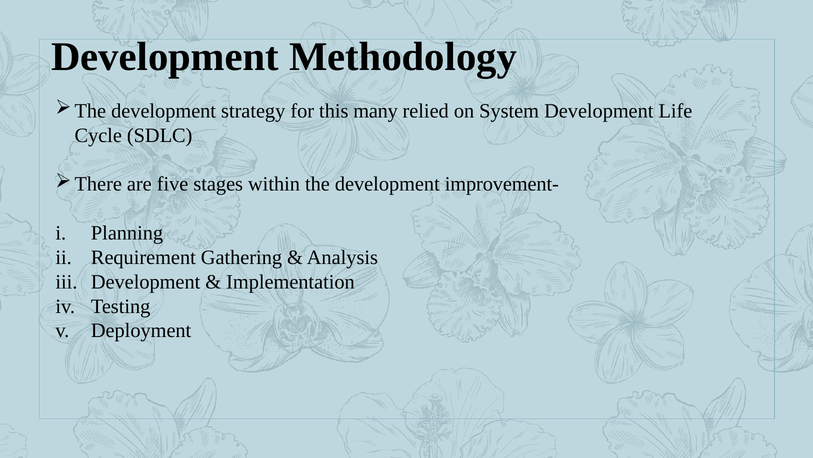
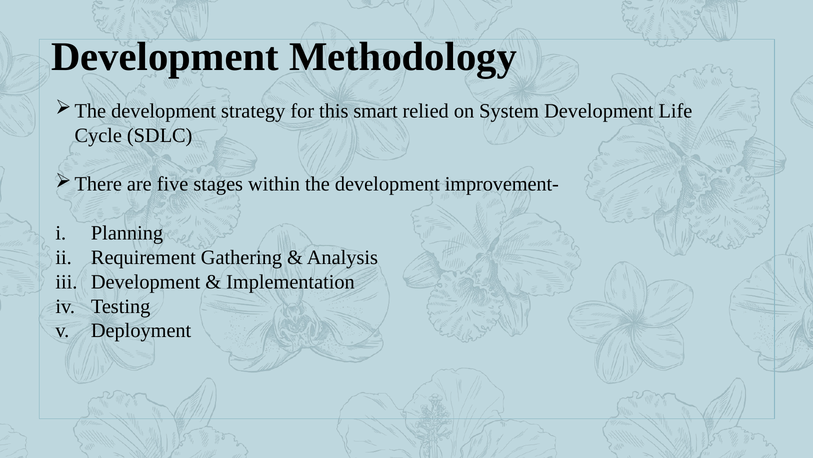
many: many -> smart
